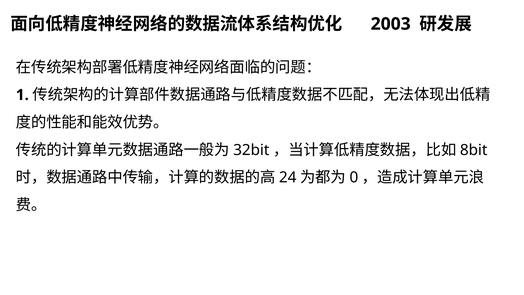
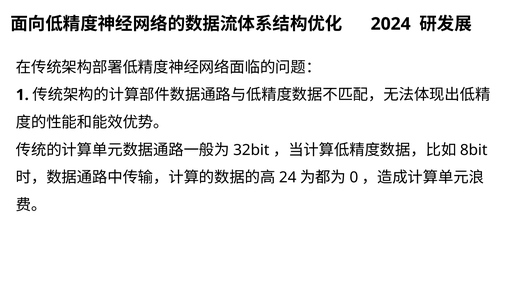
2003: 2003 -> 2024
